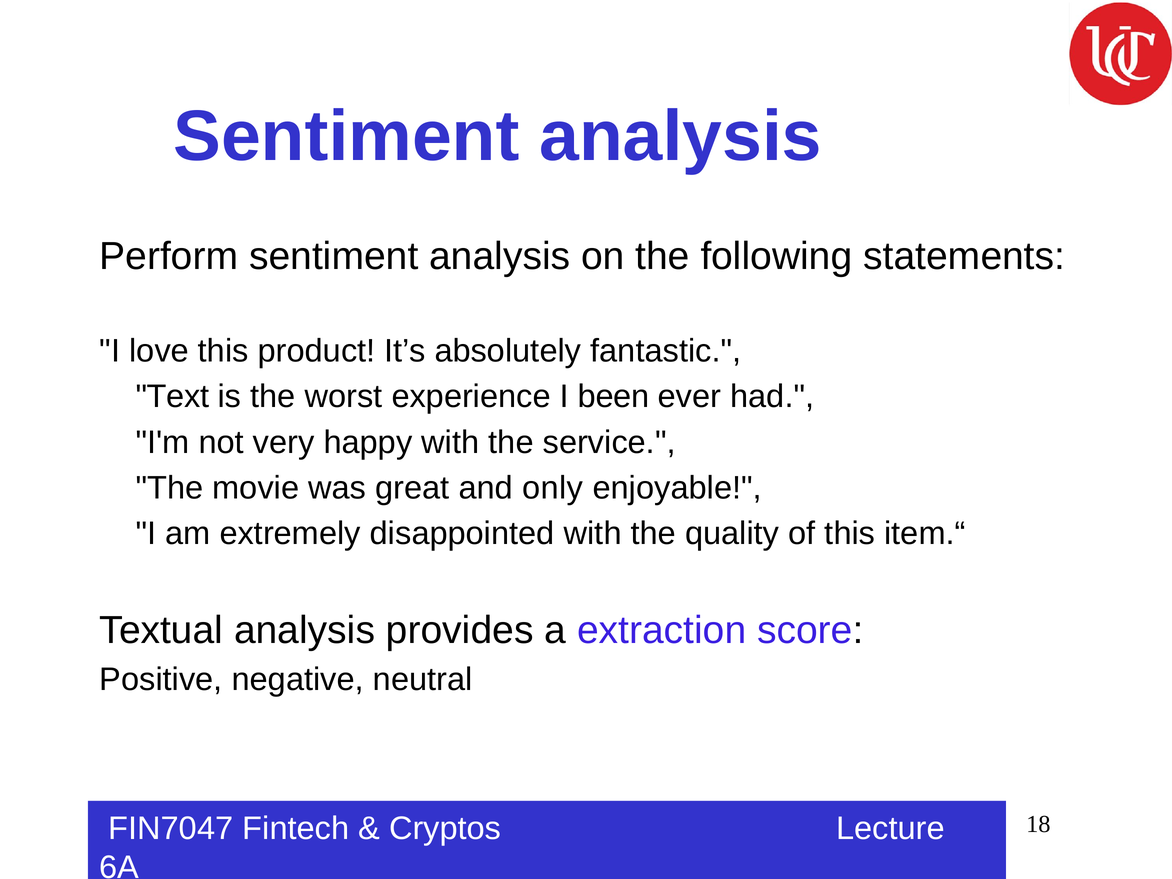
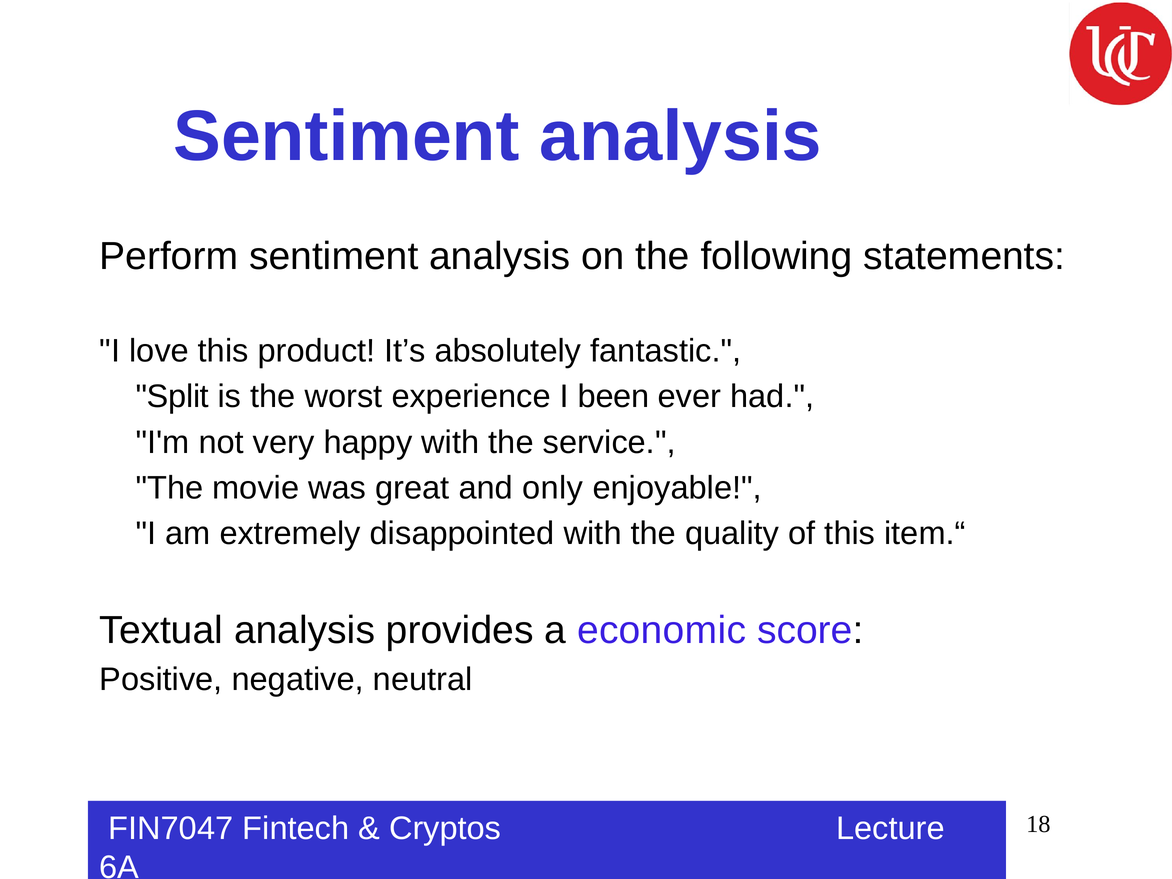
Text: Text -> Split
extraction: extraction -> economic
